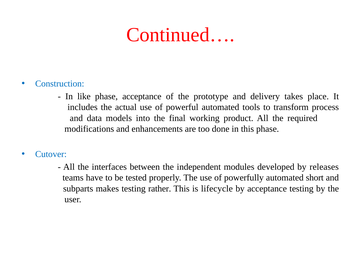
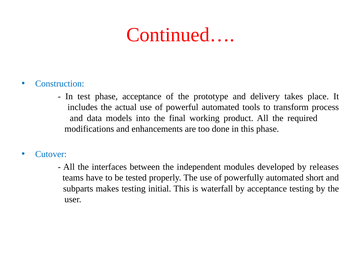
like: like -> test
rather: rather -> initial
lifecycle: lifecycle -> waterfall
